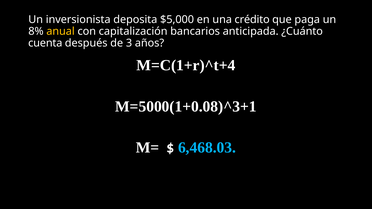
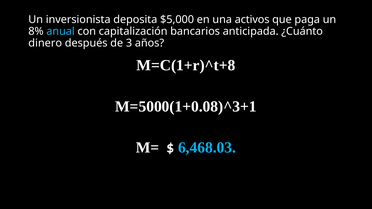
crédito: crédito -> activos
anual colour: yellow -> light blue
cuenta: cuenta -> dinero
M=C(1+r)^t+4: M=C(1+r)^t+4 -> M=C(1+r)^t+8
